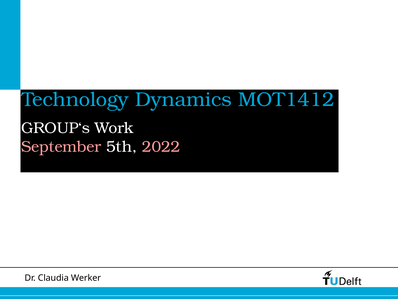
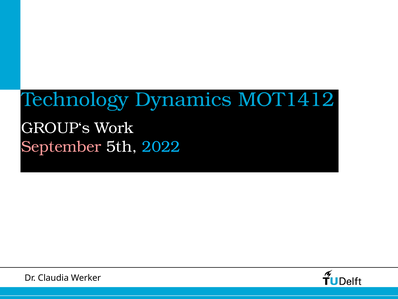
2022 colour: pink -> light blue
